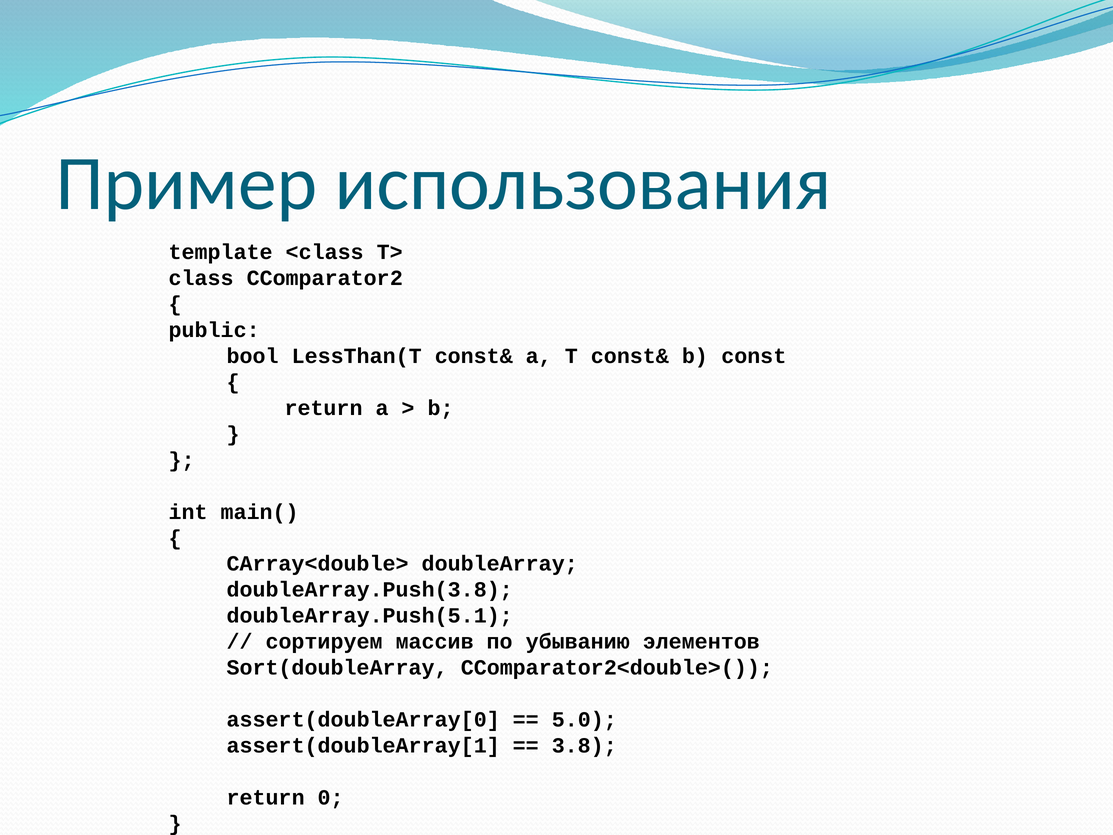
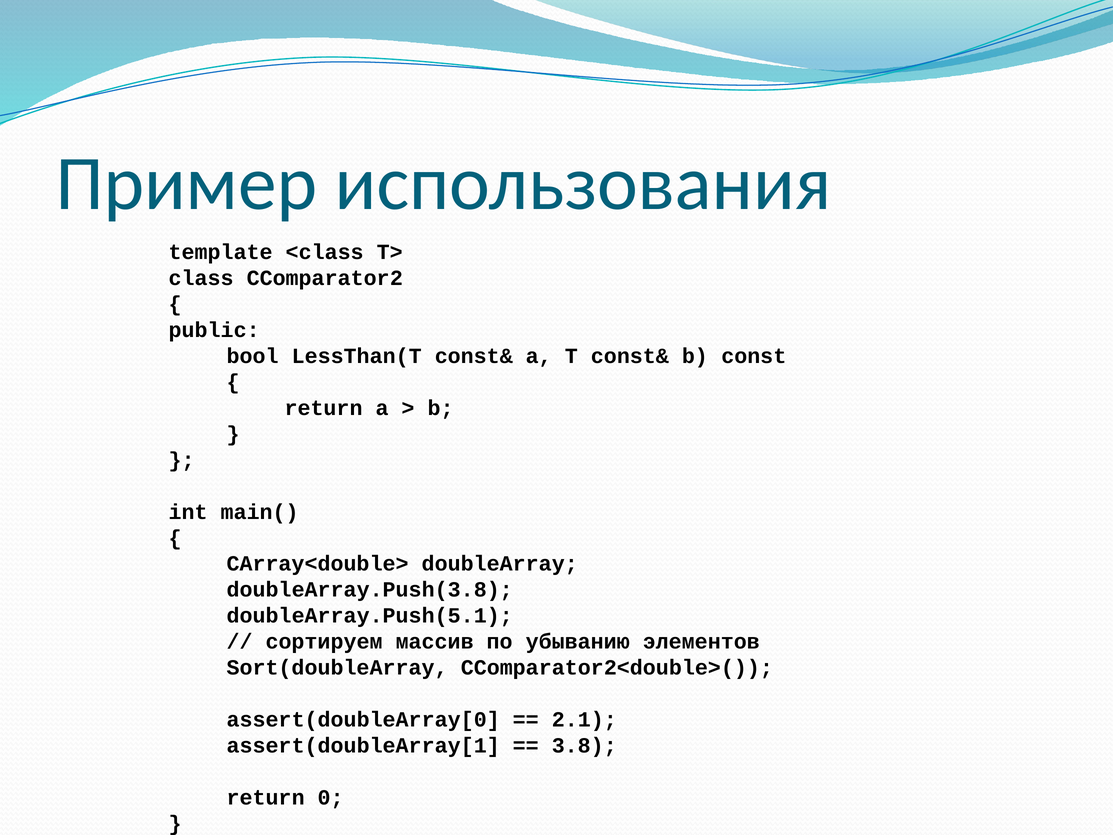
5.0: 5.0 -> 2.1
